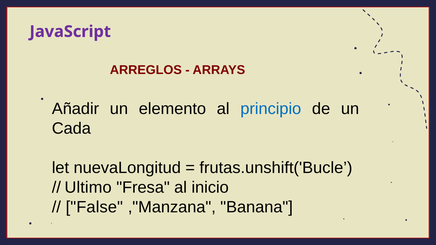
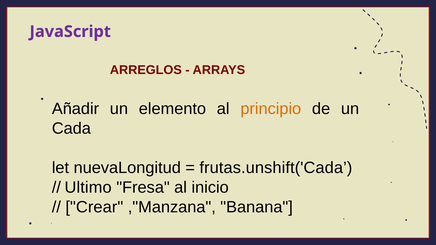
principio colour: blue -> orange
frutas.unshift('Bucle: frutas.unshift('Bucle -> frutas.unshift('Cada
False: False -> Crear
